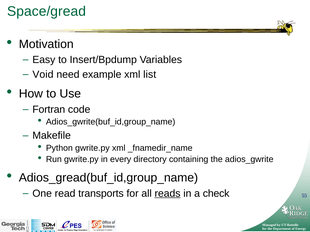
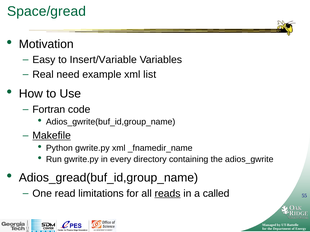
Insert/Bpdump: Insert/Bpdump -> Insert/Variable
Void: Void -> Real
Makefile underline: none -> present
transports: transports -> limitations
check: check -> called
